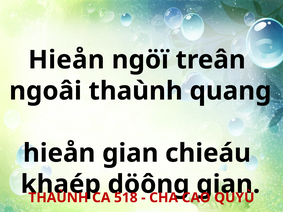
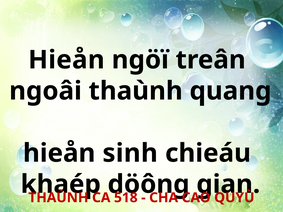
hieån gian: gian -> sinh
